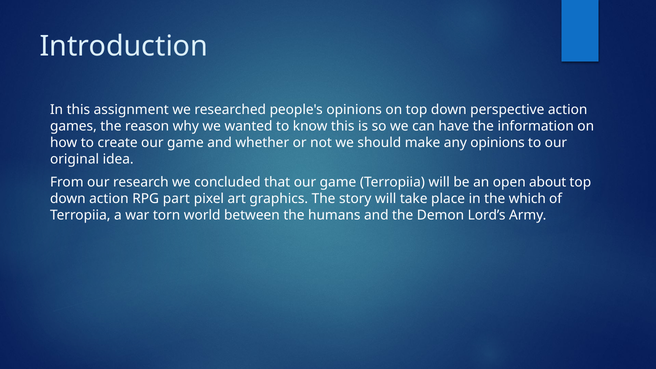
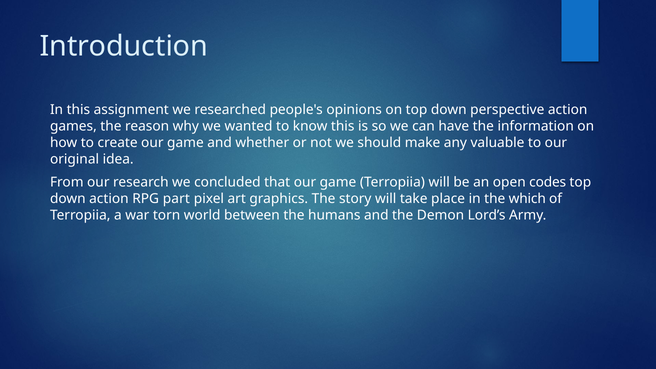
any opinions: opinions -> valuable
about: about -> codes
